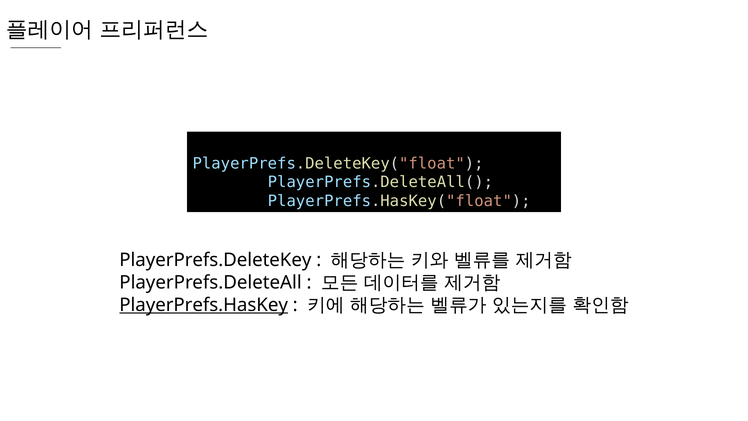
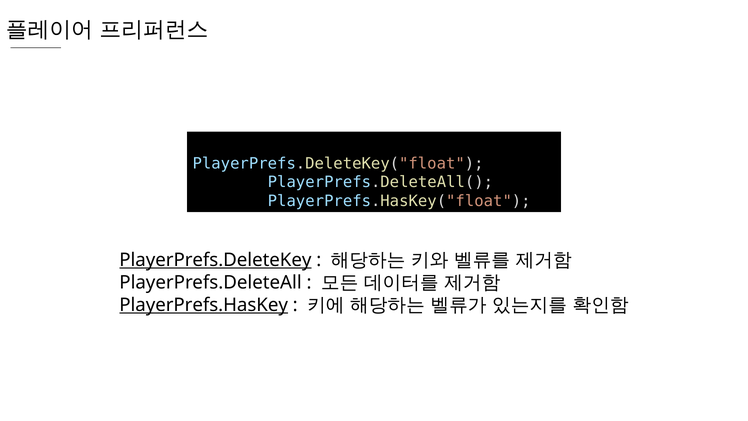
PlayerPrefs.DeleteKey underline: none -> present
